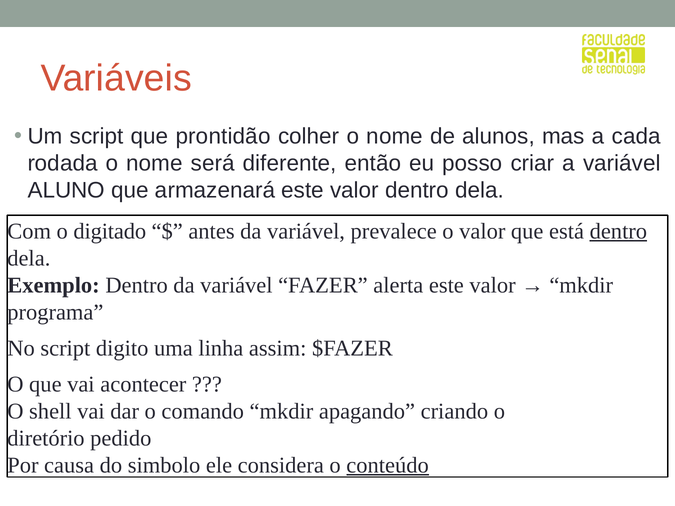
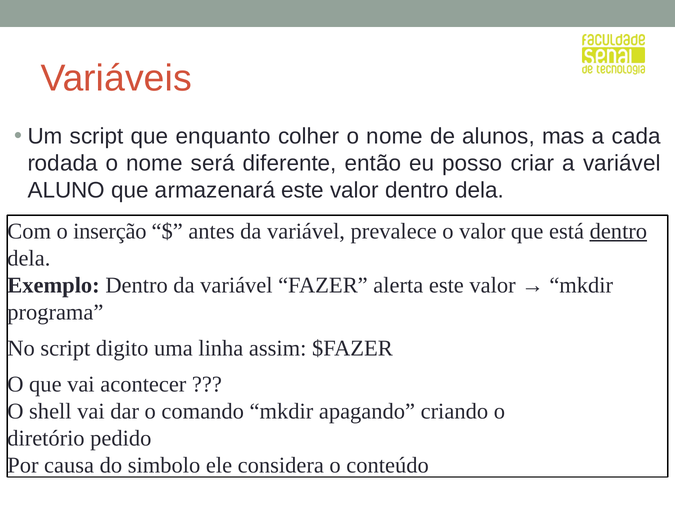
prontidão: prontidão -> enquanto
digitado: digitado -> inserção
conteúdo underline: present -> none
